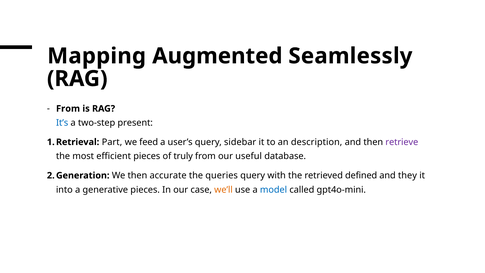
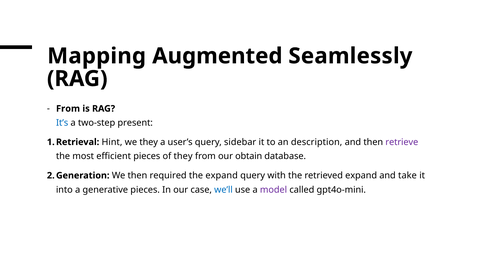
Part: Part -> Hint
we feed: feed -> they
of truly: truly -> they
useful: useful -> obtain
accurate: accurate -> required
the queries: queries -> expand
retrieved defined: defined -> expand
they: they -> take
we’ll colour: orange -> blue
model colour: blue -> purple
